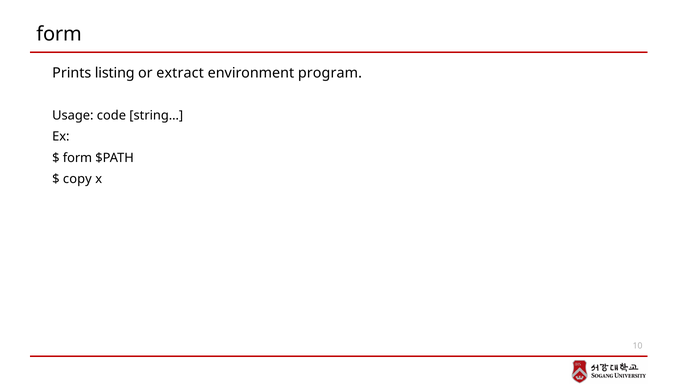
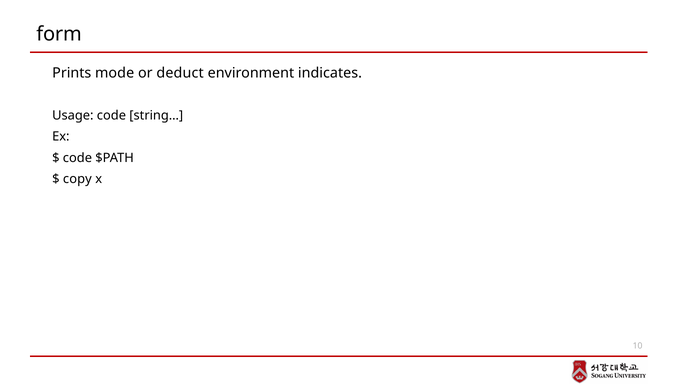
listing: listing -> mode
extract: extract -> deduct
program: program -> indicates
form at (77, 158): form -> code
